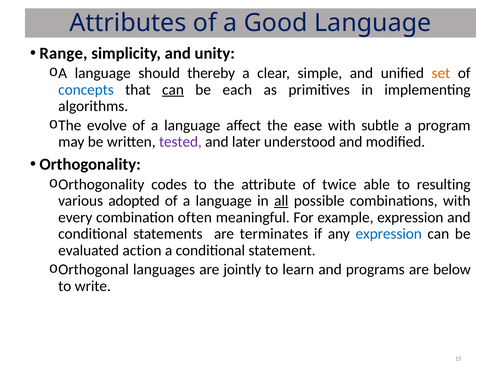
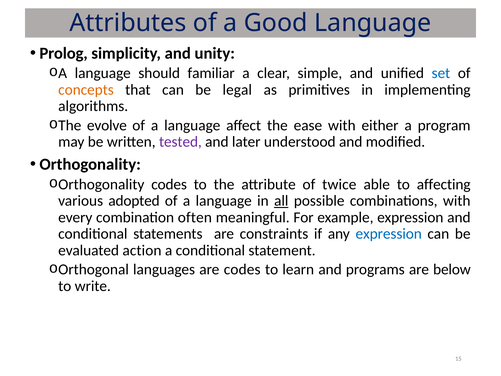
Range: Range -> Prolog
thereby: thereby -> familiar
set colour: orange -> blue
concepts colour: blue -> orange
can at (173, 90) underline: present -> none
each: each -> legal
subtle: subtle -> either
resulting: resulting -> affecting
terminates: terminates -> constraints
are jointly: jointly -> codes
